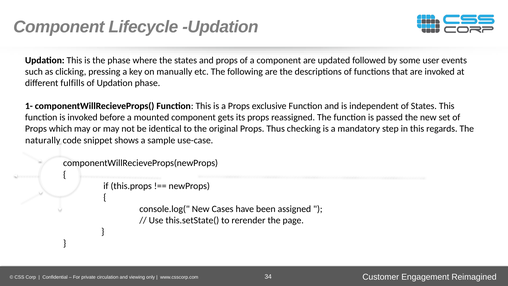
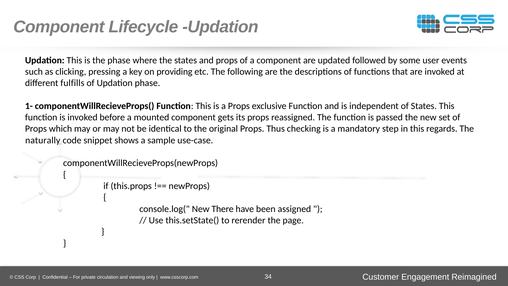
manually: manually -> providing
Cases: Cases -> There
